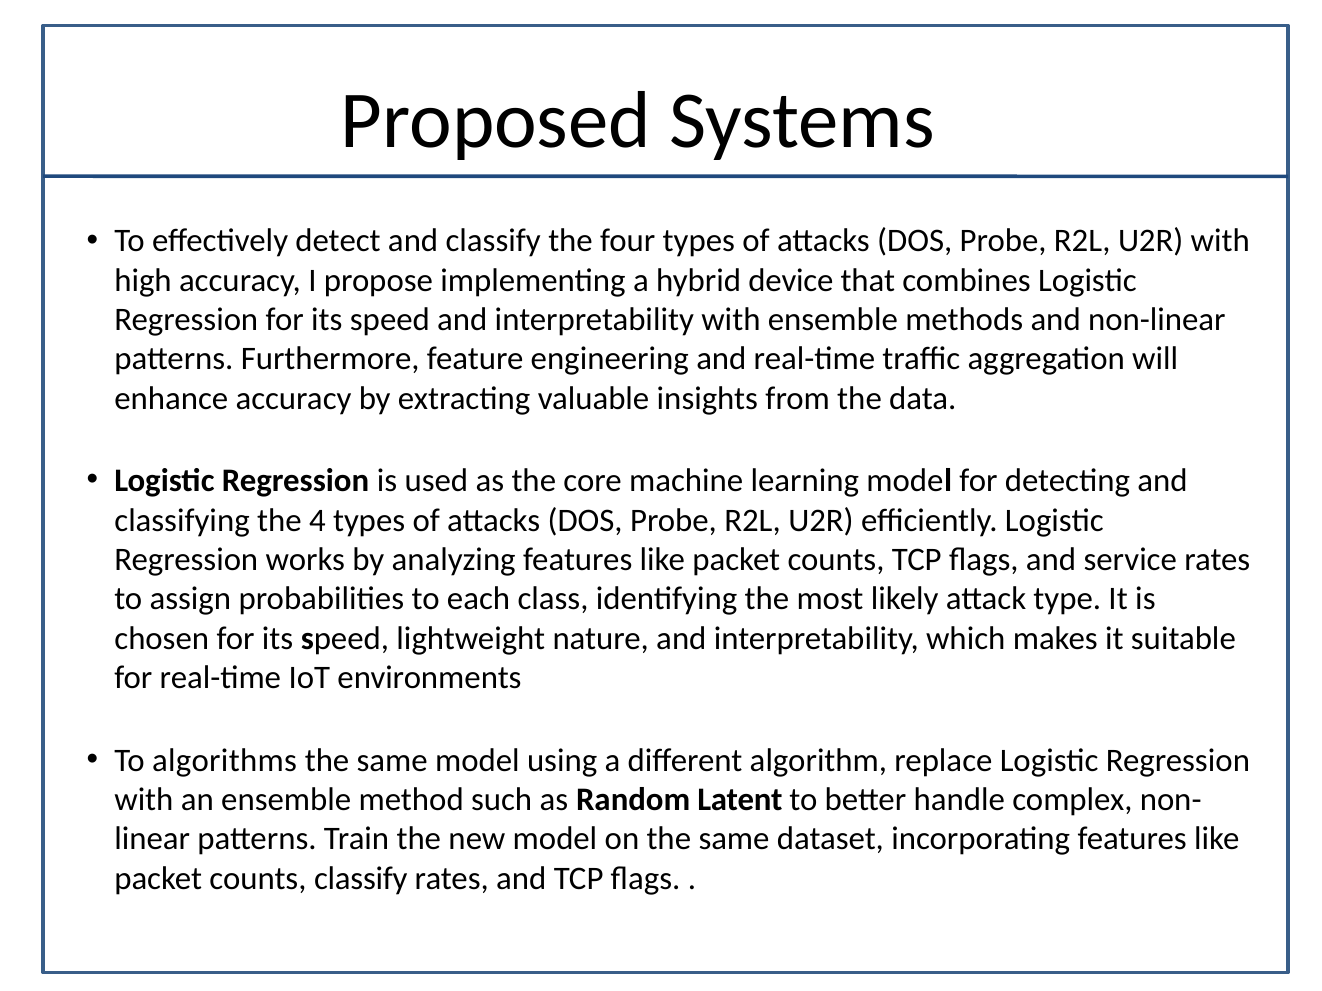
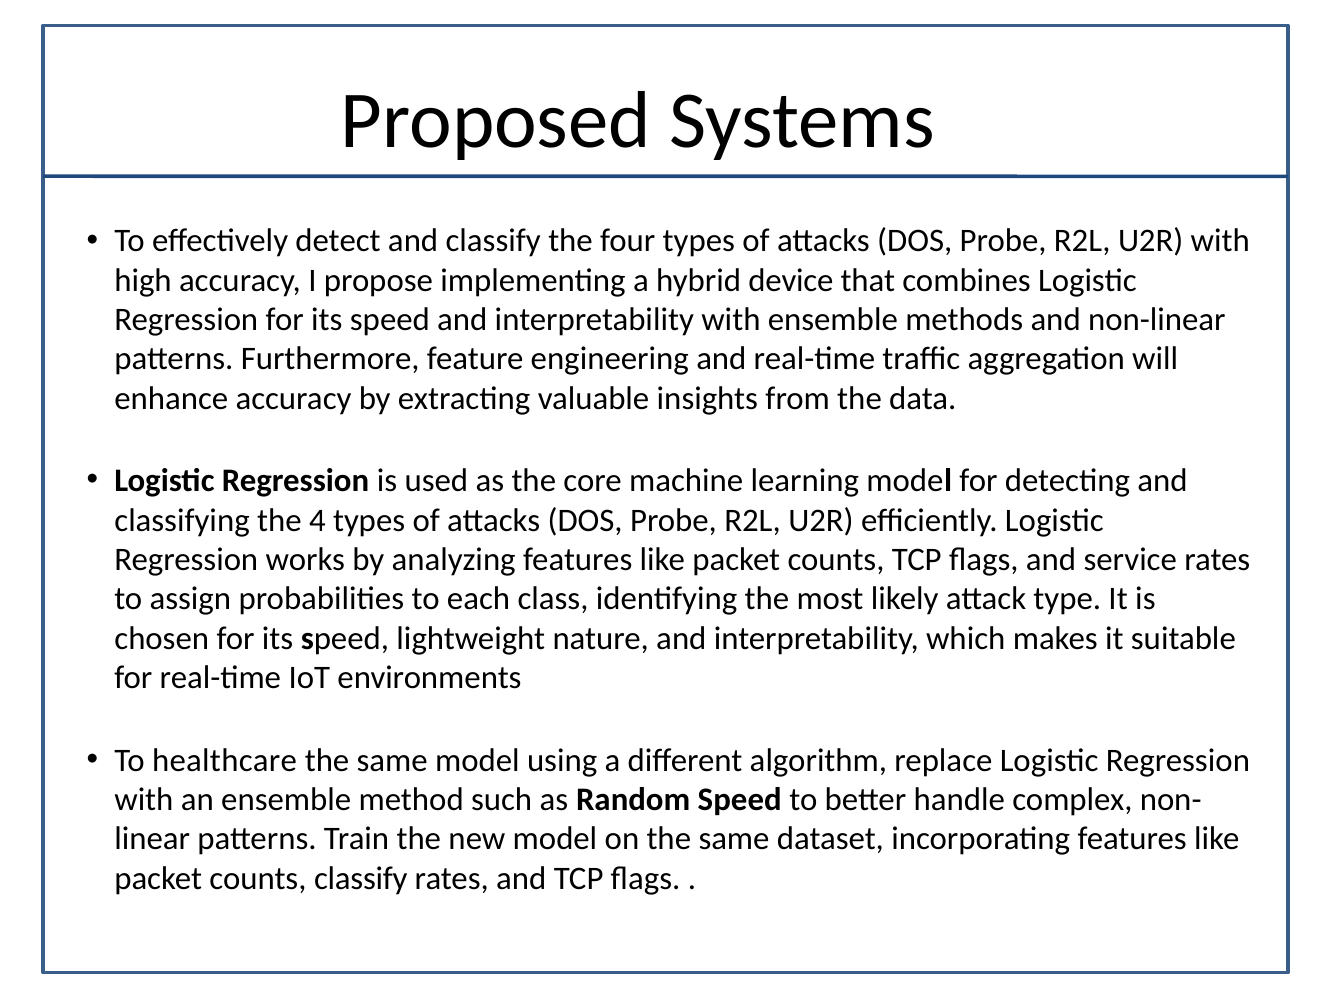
algorithms: algorithms -> healthcare
Random Latent: Latent -> Speed
